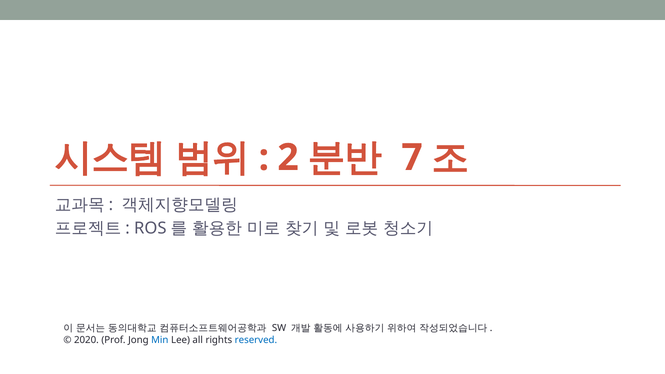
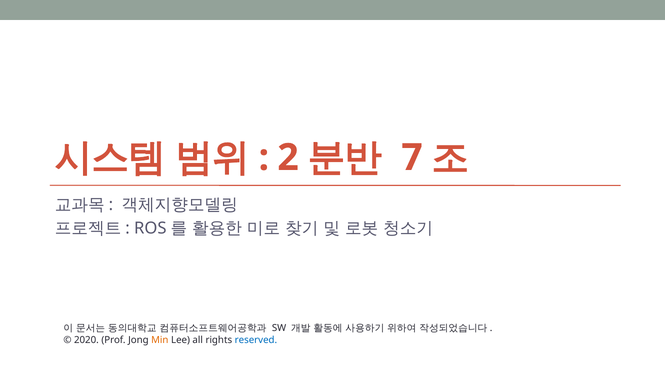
Min colour: blue -> orange
